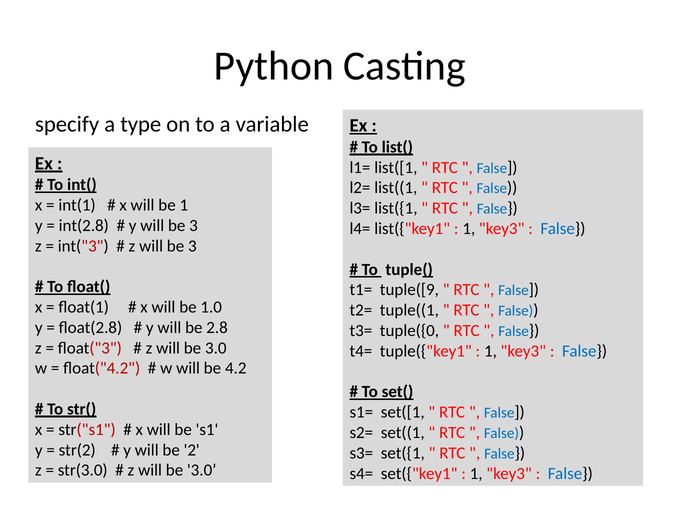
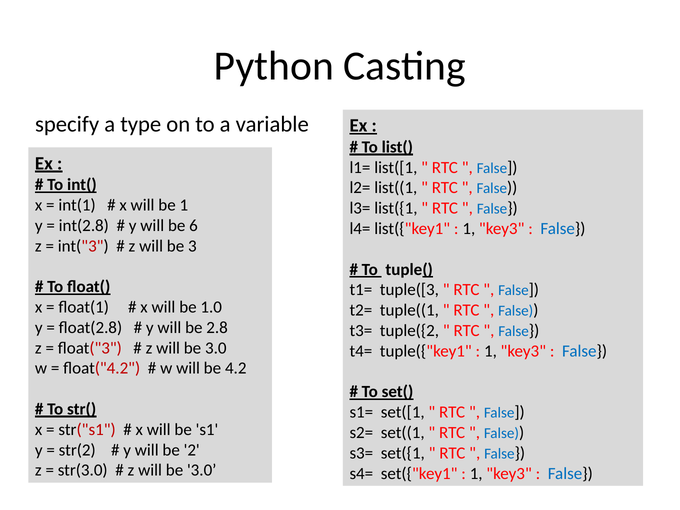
y will be 3: 3 -> 6
tuple([9: tuple([9 -> tuple([3
tuple({0: tuple({0 -> tuple({2
